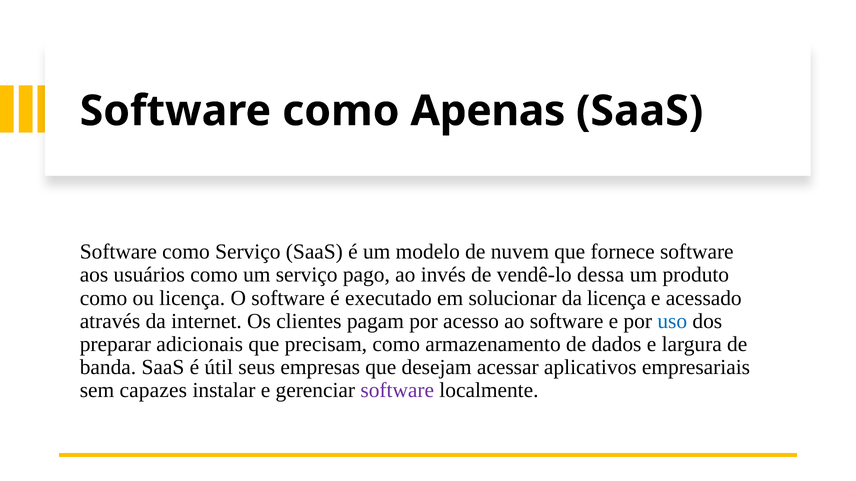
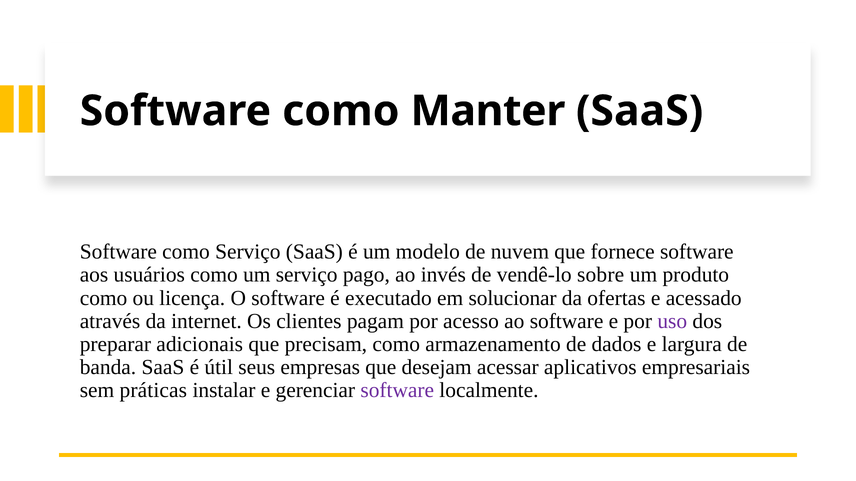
Apenas: Apenas -> Manter
dessa: dessa -> sobre
da licença: licença -> ofertas
uso colour: blue -> purple
capazes: capazes -> práticas
